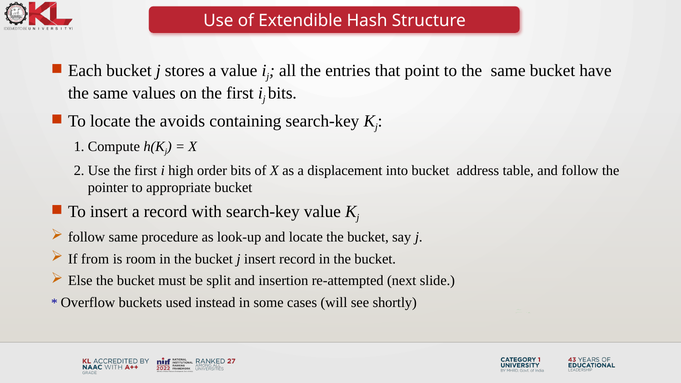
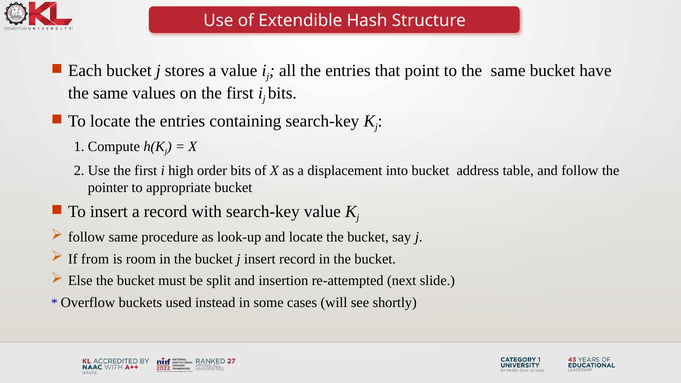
locate the avoids: avoids -> entries
